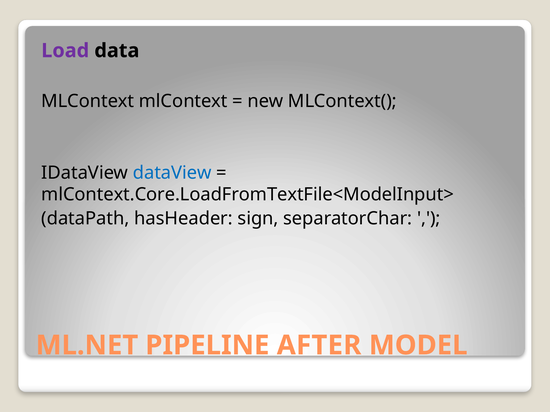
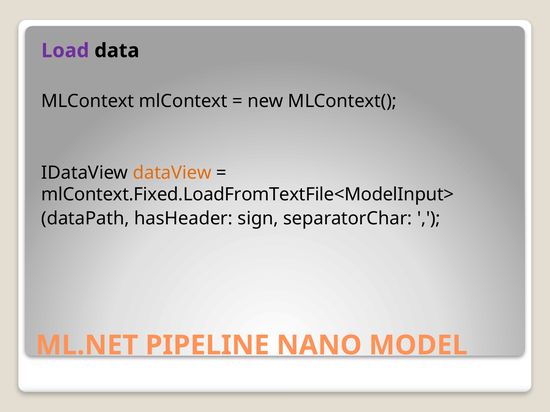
dataView colour: blue -> orange
mlContext.Core.LoadFromTextFile<ModelInput>: mlContext.Core.LoadFromTextFile<ModelInput> -> mlContext.Fixed.LoadFromTextFile<ModelInput>
AFTER: AFTER -> NANO
